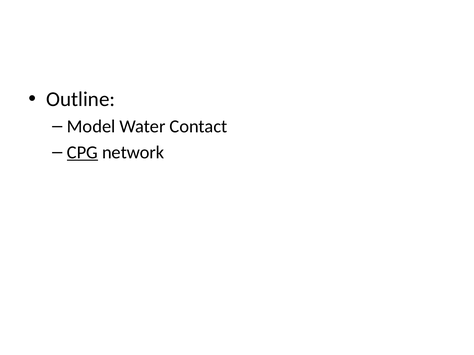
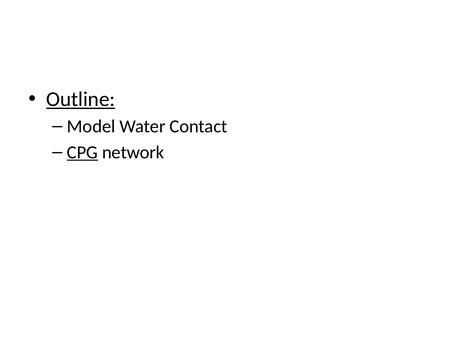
Outline underline: none -> present
